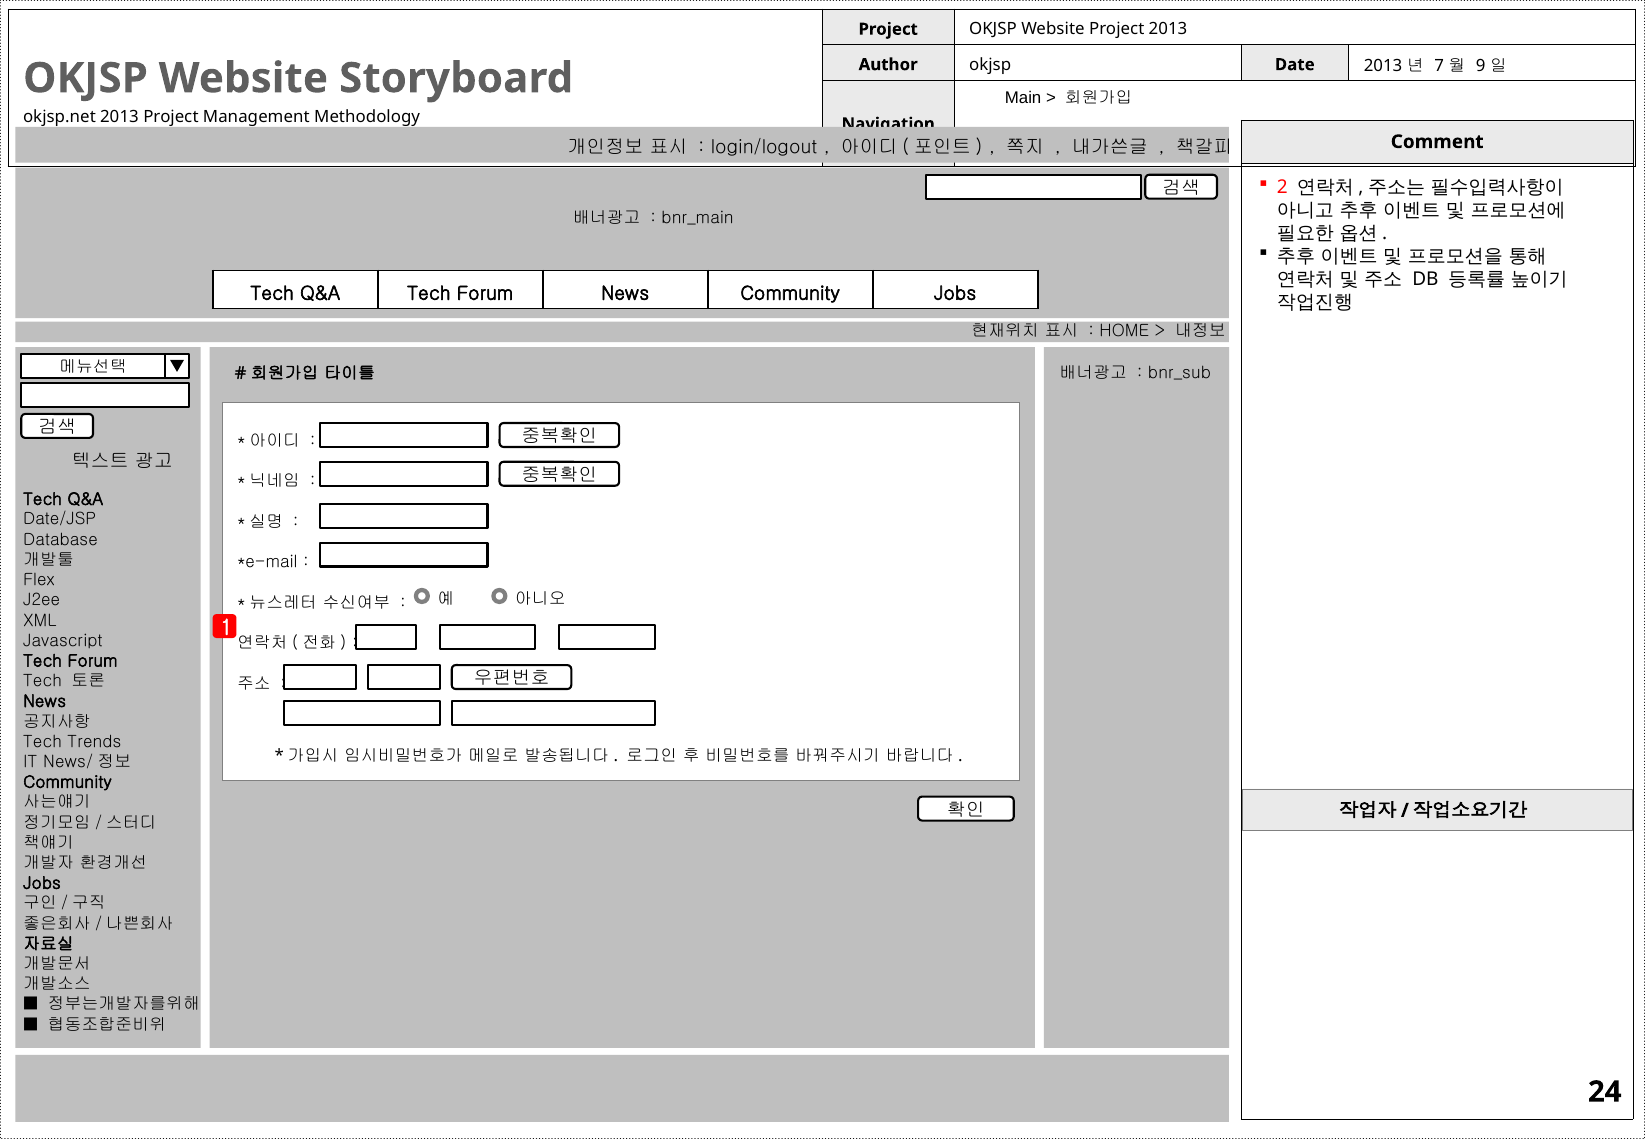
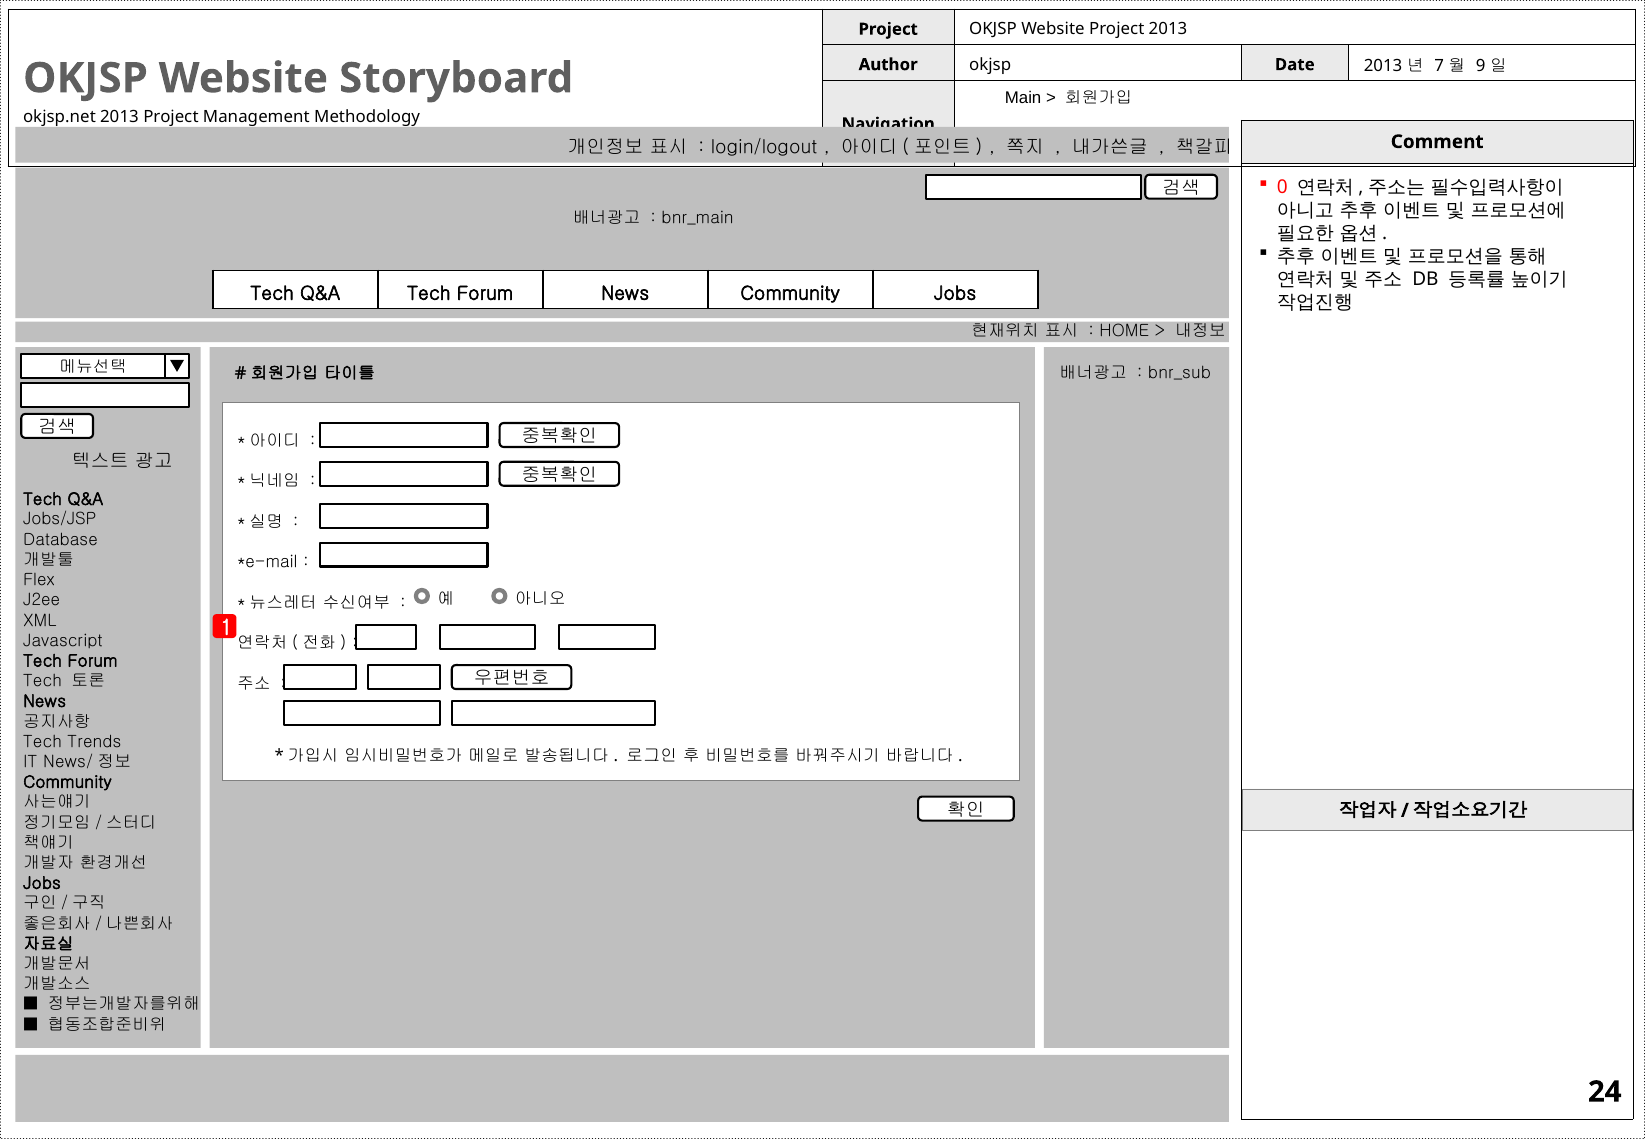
2: 2 -> 0
Date/JSP: Date/JSP -> Jobs/JSP
